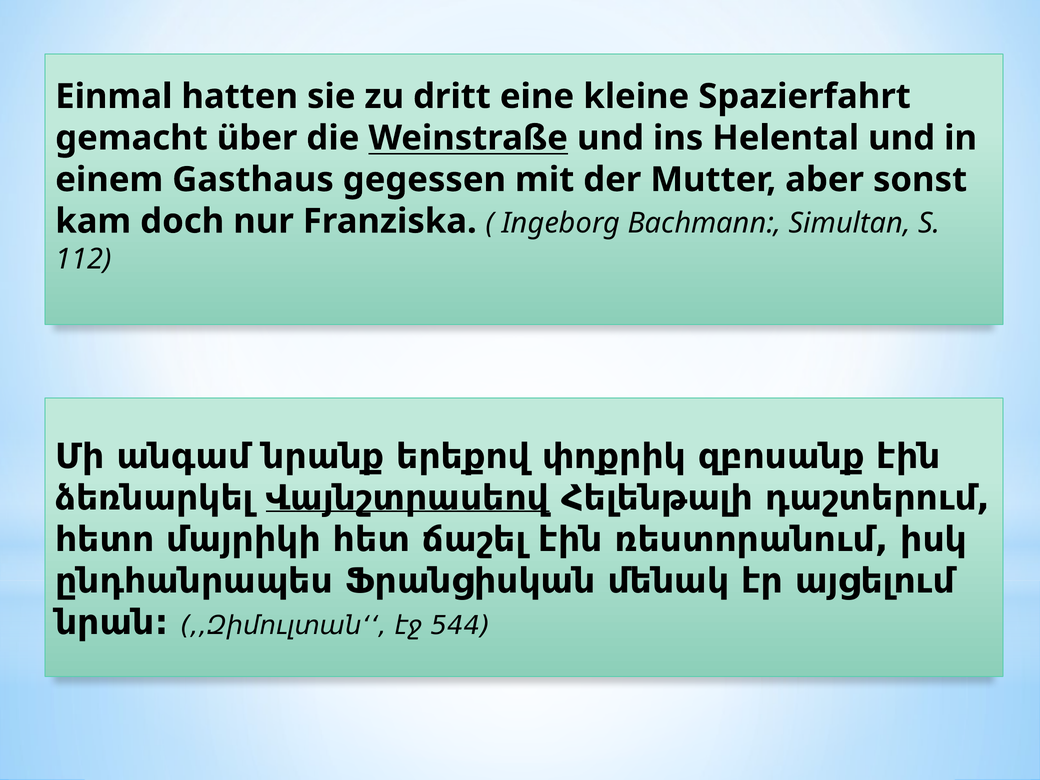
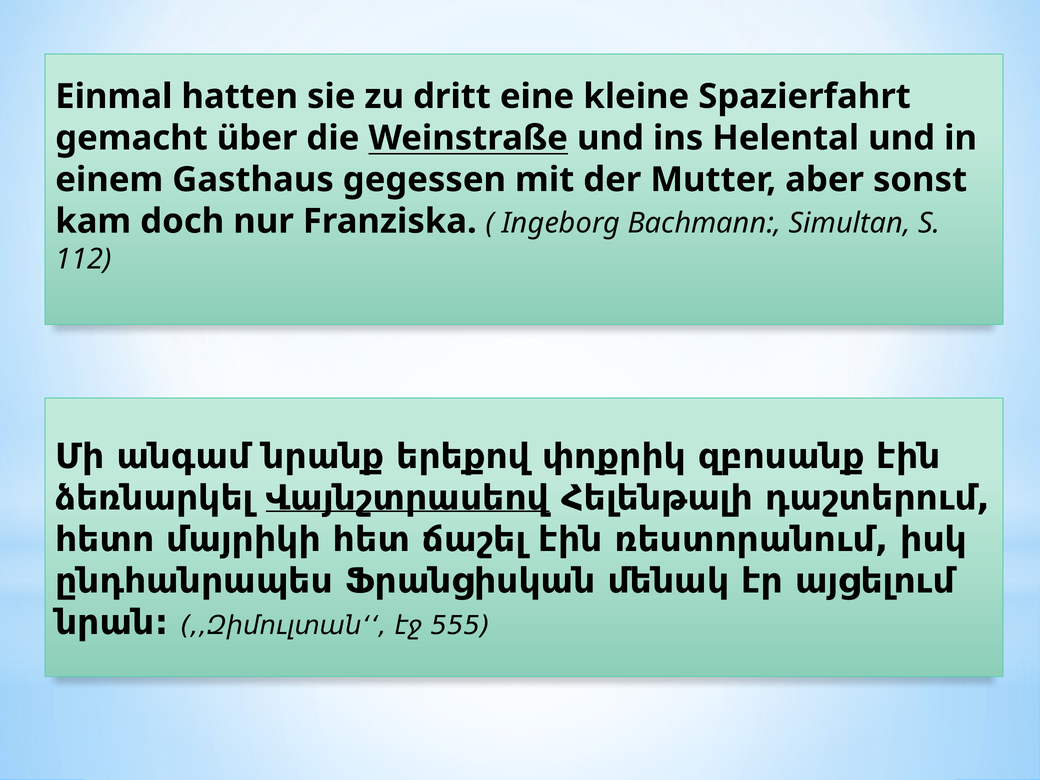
544: 544 -> 555
